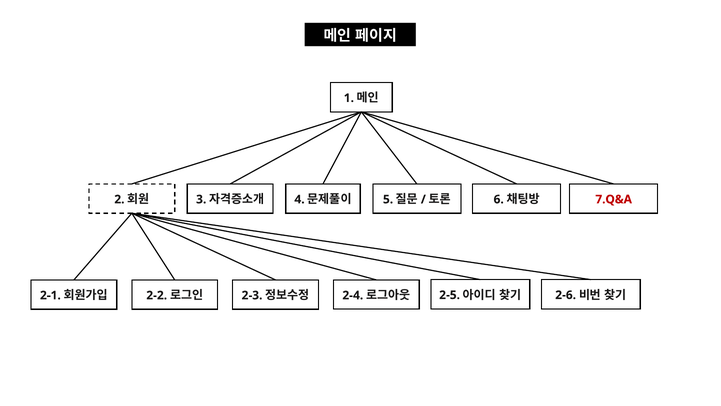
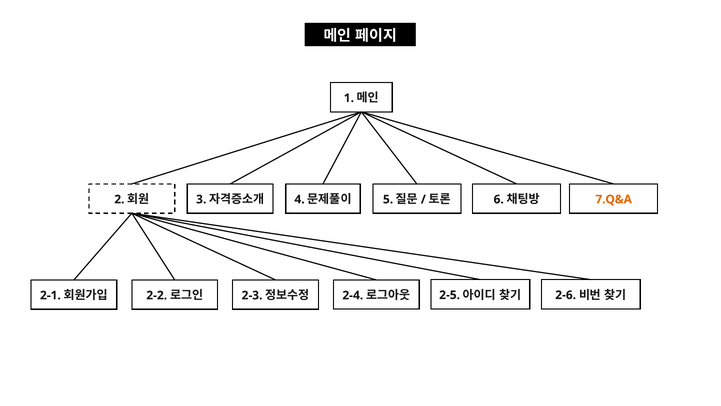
7.Q&A colour: red -> orange
